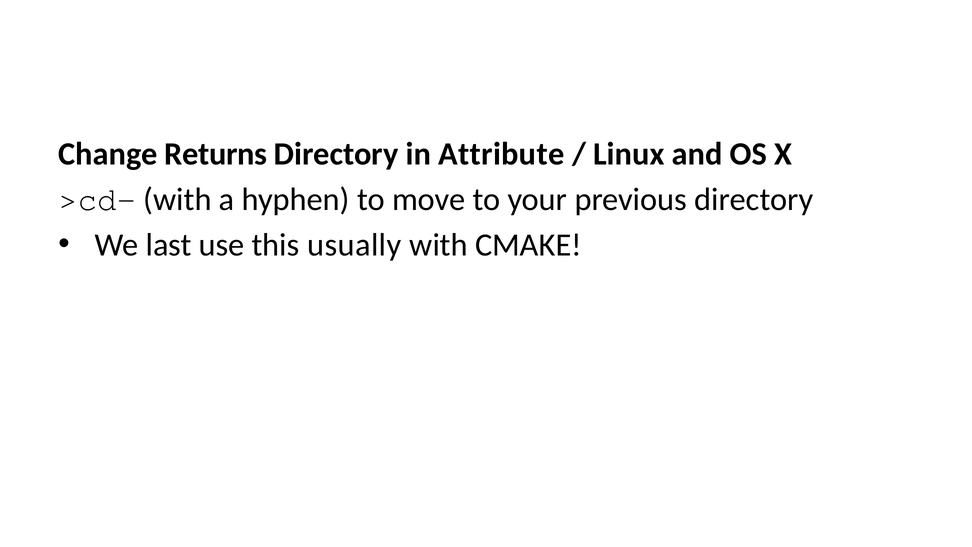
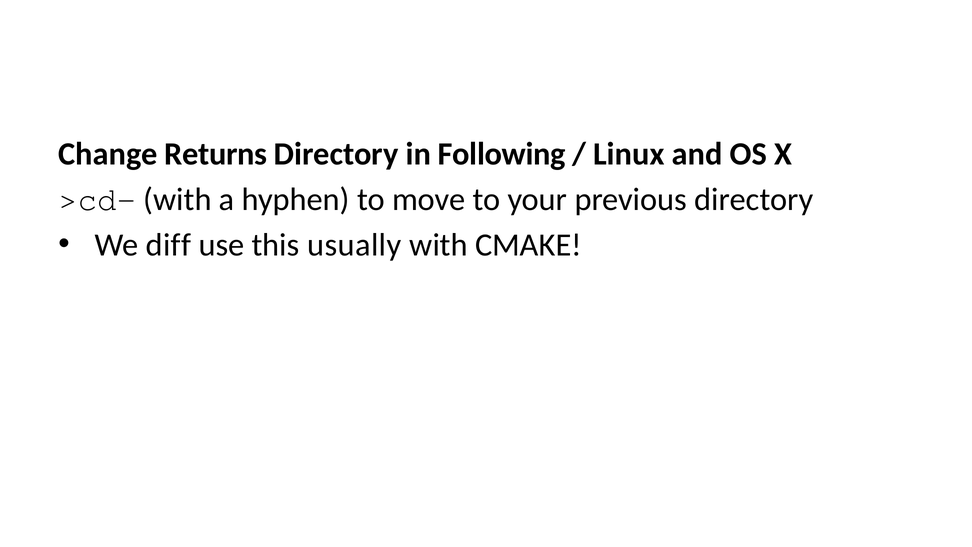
Attribute: Attribute -> Following
last: last -> diff
